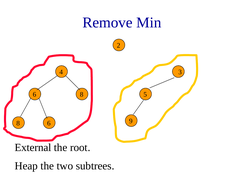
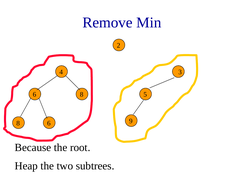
External: External -> Because
